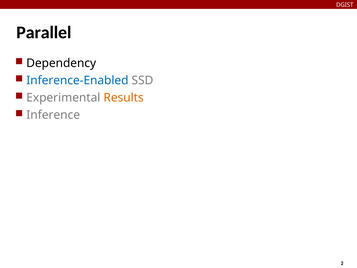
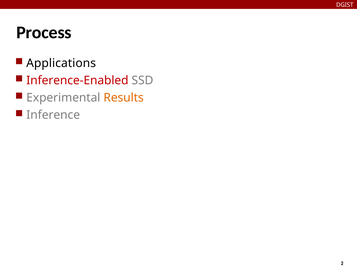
Parallel: Parallel -> Process
Dependency: Dependency -> Applications
Inference-Enabled colour: blue -> red
